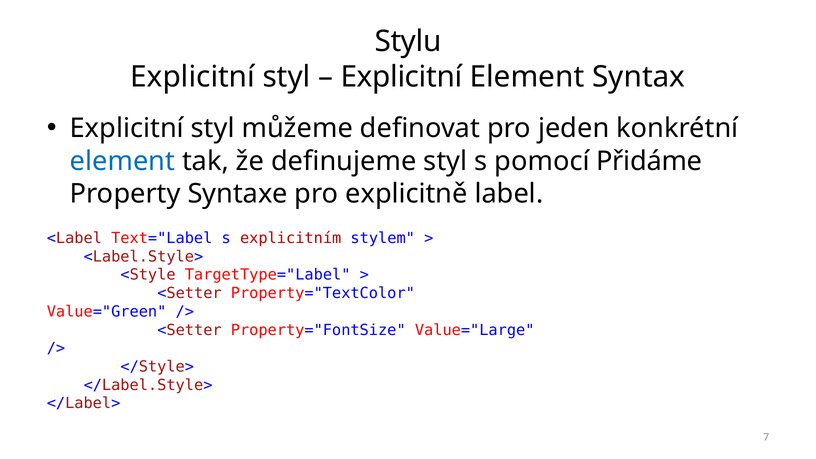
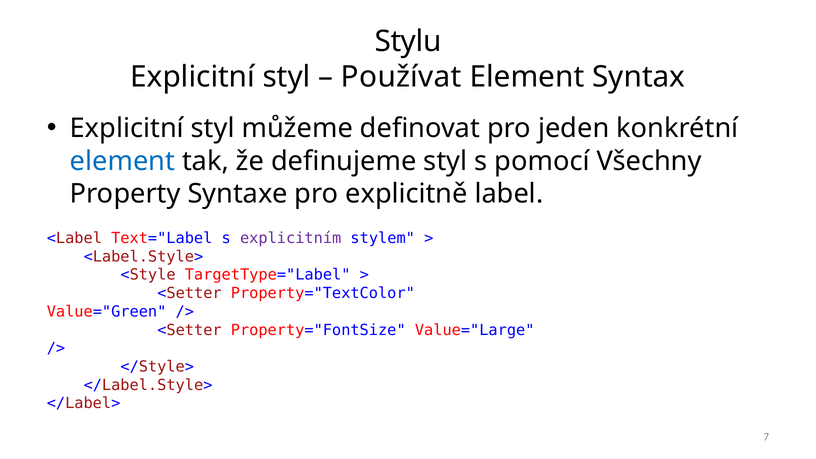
Explicitní at (402, 77): Explicitní -> Používat
Přidáme: Přidáme -> Všechny
explicitním colour: red -> purple
